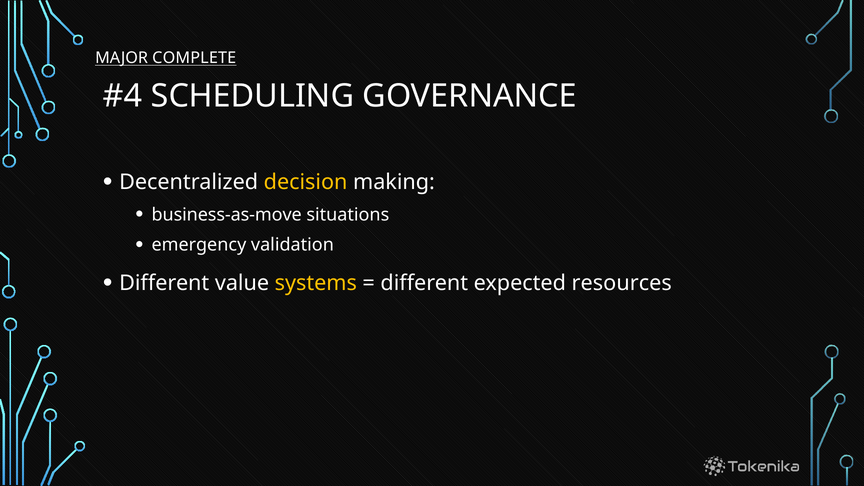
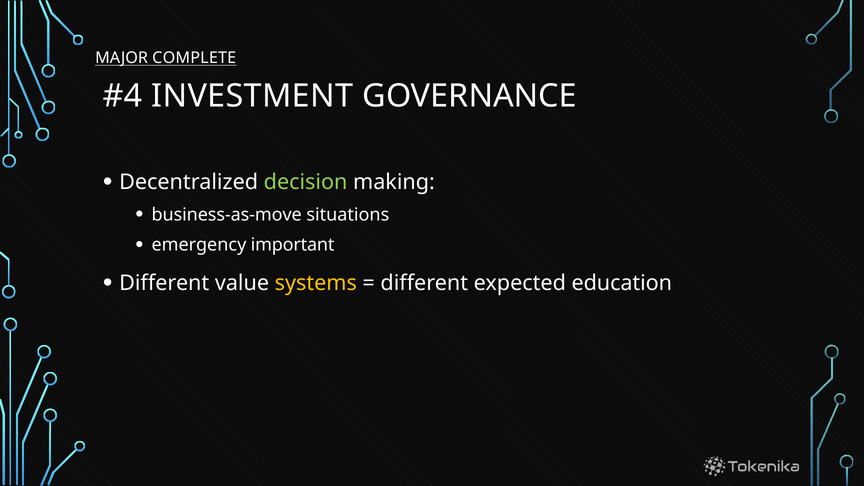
SCHEDULING: SCHEDULING -> INVESTMENT
decision colour: yellow -> light green
validation: validation -> important
resources: resources -> education
